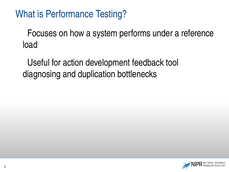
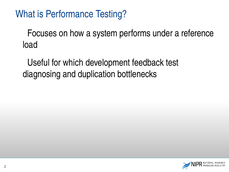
action: action -> which
tool: tool -> test
